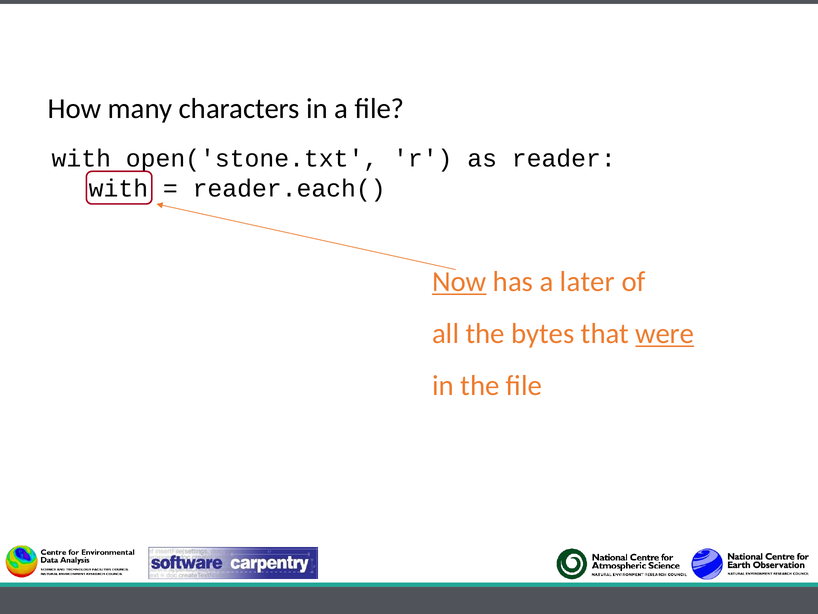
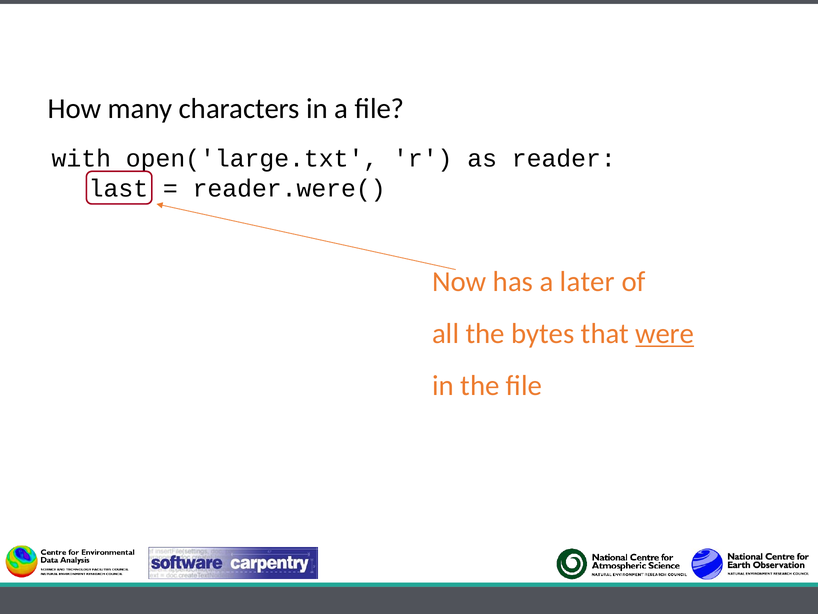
open('stone.txt: open('stone.txt -> open('large.txt
with at (118, 188): with -> last
reader.each(: reader.each( -> reader.were(
Now underline: present -> none
